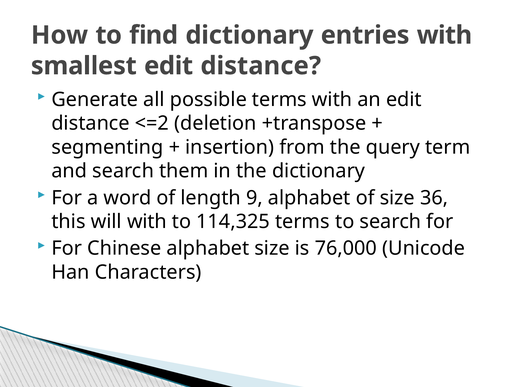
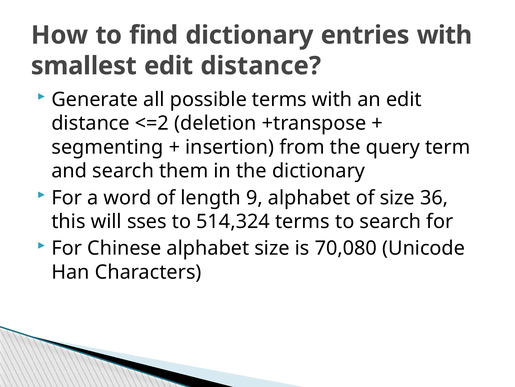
will with: with -> sses
114,325: 114,325 -> 514,324
76,000: 76,000 -> 70,080
